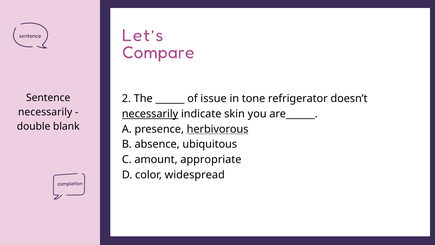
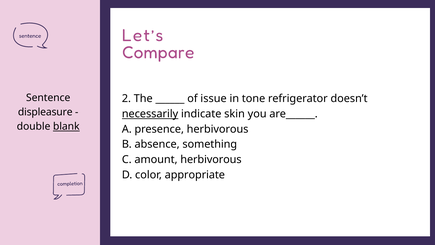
necessarily at (45, 112): necessarily -> displeasure
blank underline: none -> present
herbivorous at (218, 129) underline: present -> none
ubiquitous: ubiquitous -> something
amount appropriate: appropriate -> herbivorous
widespread: widespread -> appropriate
